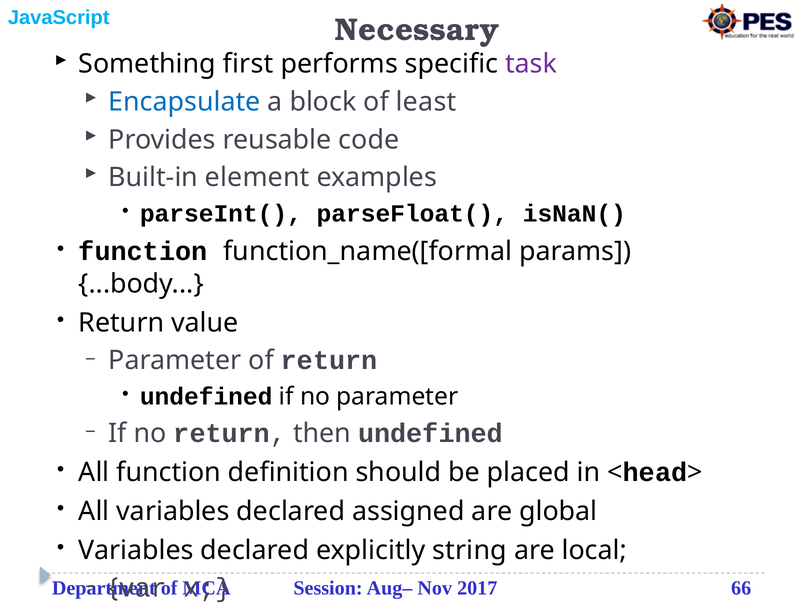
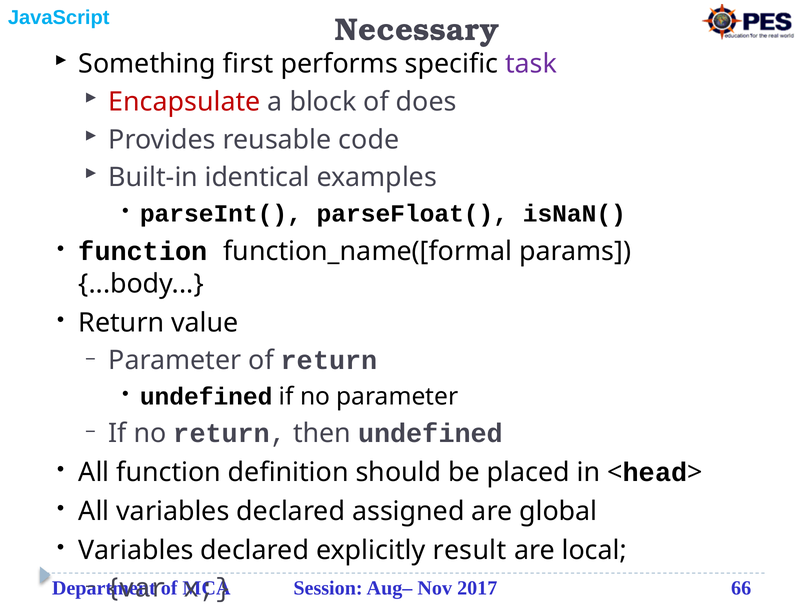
Encapsulate colour: blue -> red
least: least -> does
element: element -> identical
string: string -> result
